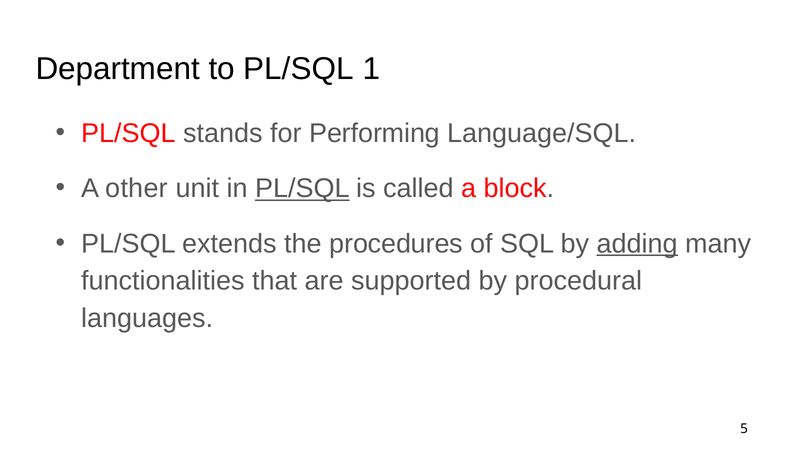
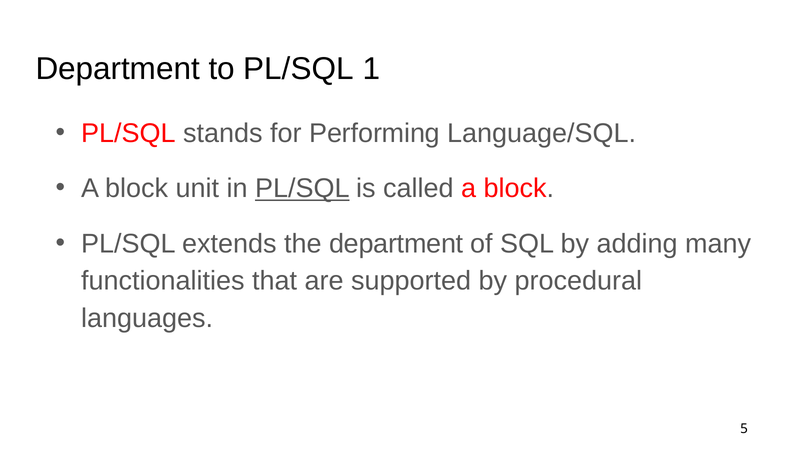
other at (137, 188): other -> block
the procedures: procedures -> department
adding underline: present -> none
